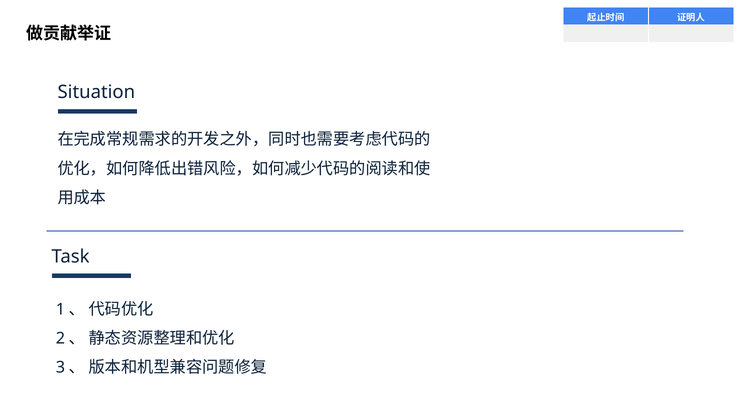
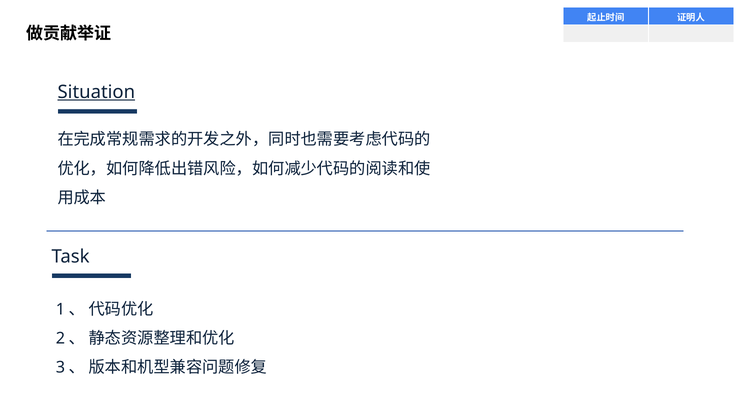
Situation underline: none -> present
